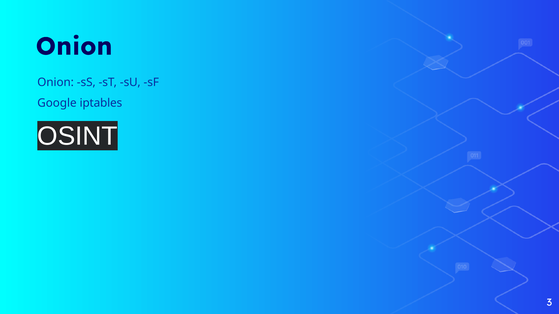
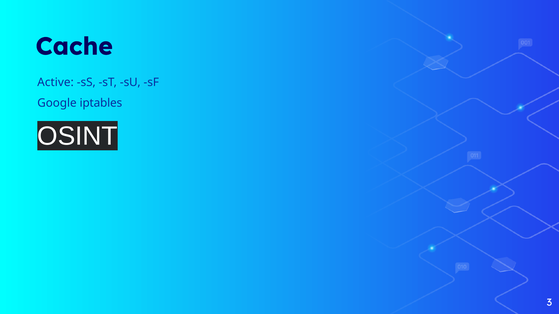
Onion at (74, 47): Onion -> Cache
Onion at (56, 82): Onion -> Active
